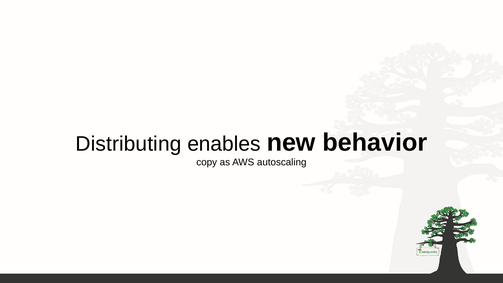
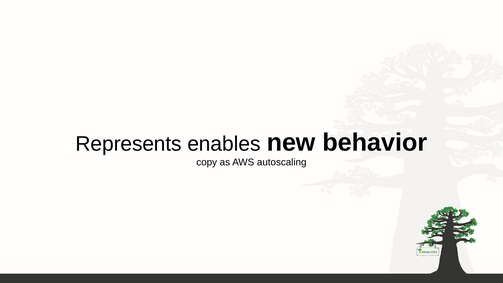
Distributing: Distributing -> Represents
